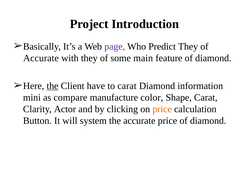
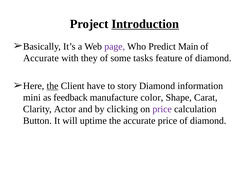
Introduction underline: none -> present
Predict They: They -> Main
main: main -> tasks
to carat: carat -> story
compare: compare -> feedback
price at (162, 109) colour: orange -> purple
system: system -> uptime
